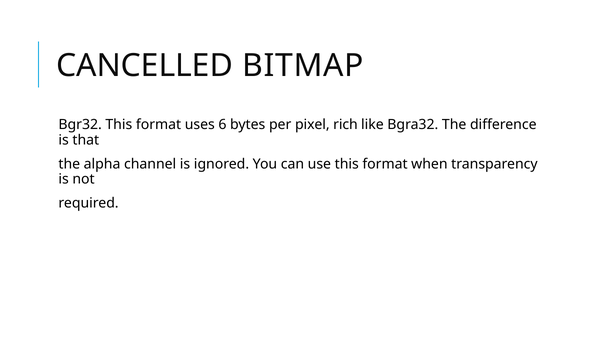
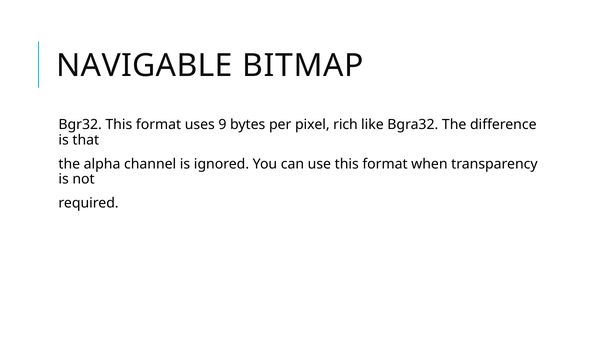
CANCELLED: CANCELLED -> NAVIGABLE
6: 6 -> 9
